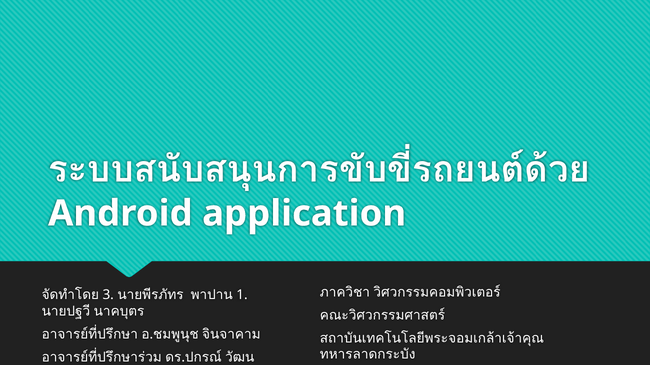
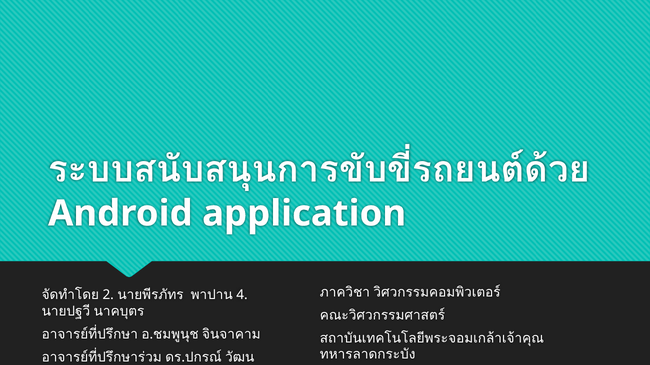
3: 3 -> 2
1: 1 -> 4
